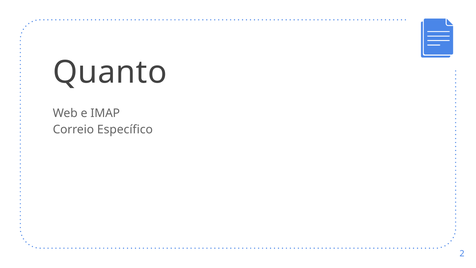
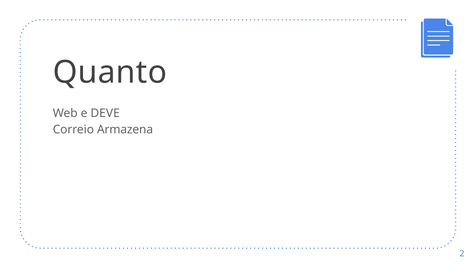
IMAP: IMAP -> DEVE
Específico: Específico -> Armazena
